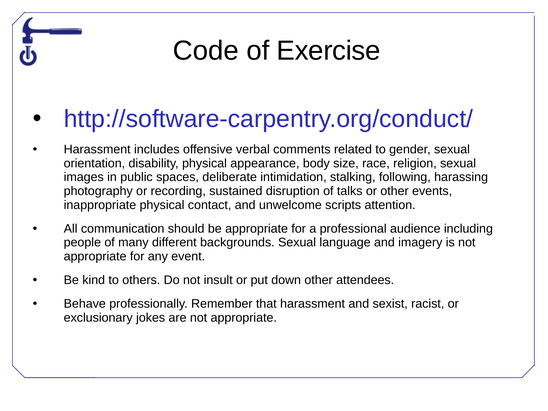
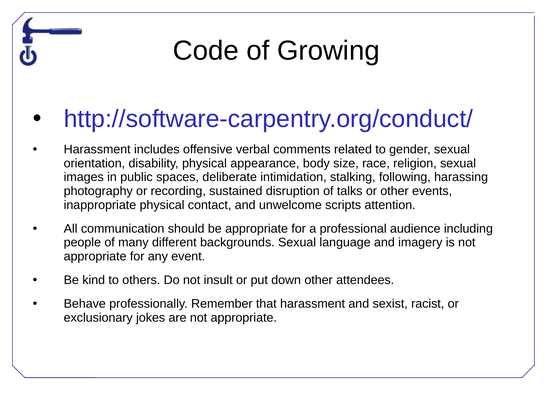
Exercise: Exercise -> Growing
